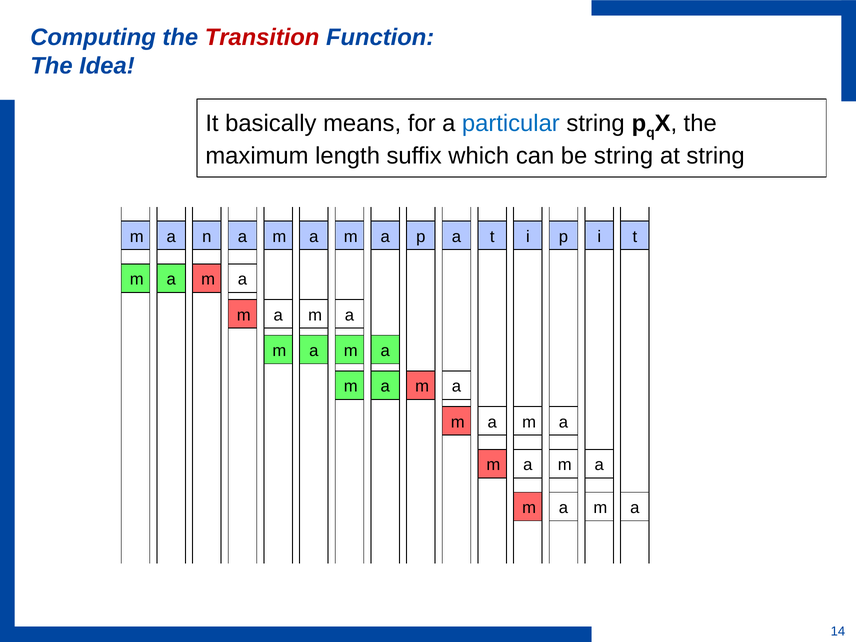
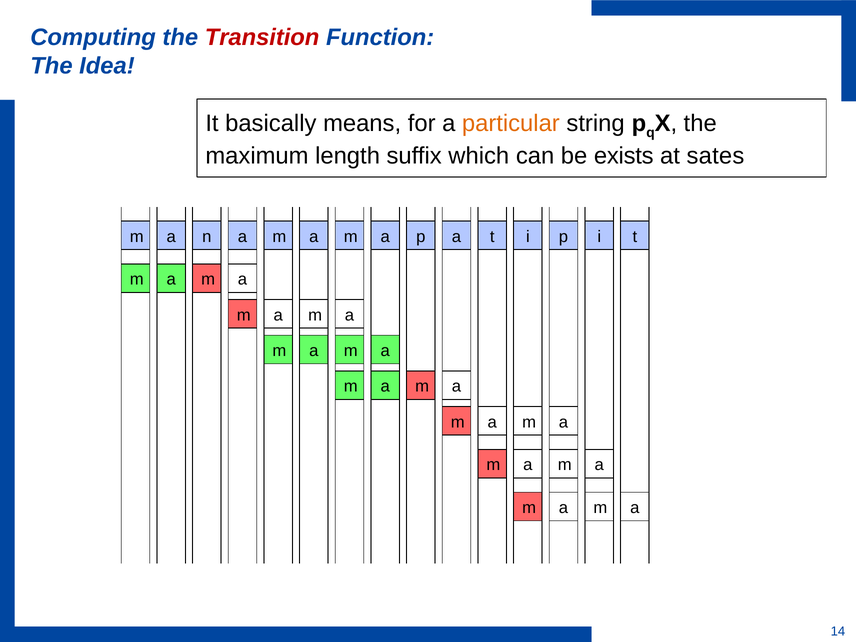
particular colour: blue -> orange
be string: string -> exists
at string: string -> sates
